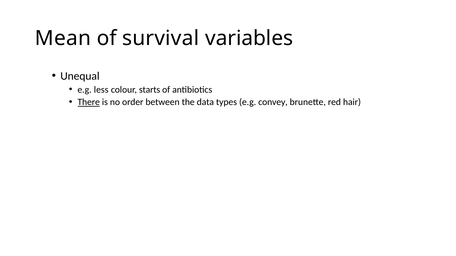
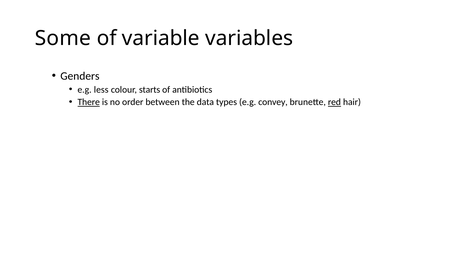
Mean: Mean -> Some
survival: survival -> variable
Unequal: Unequal -> Genders
red underline: none -> present
